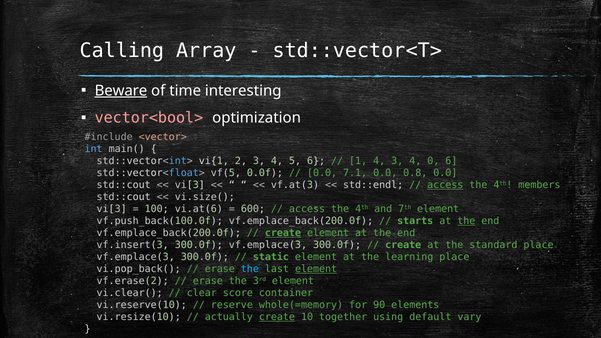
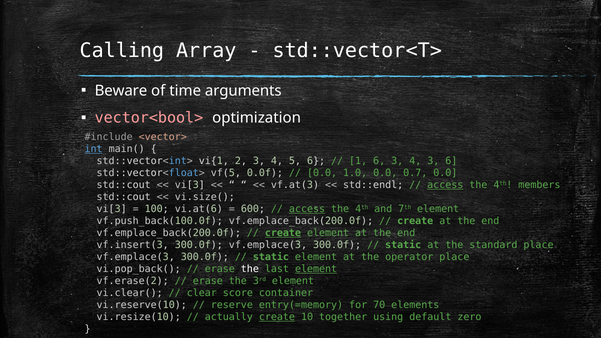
Beware underline: present -> none
interesting: interesting -> arguments
int underline: none -> present
1 4: 4 -> 6
4 0: 0 -> 3
7.1: 7.1 -> 1.0
0.8: 0.8 -> 0.7
access at (307, 209) underline: none -> present
starts at (415, 221): starts -> create
the at (466, 221) underline: present -> none
create at (403, 245): create -> static
learning: learning -> operator
the at (250, 269) colour: light blue -> white
whole(=memory: whole(=memory -> entry(=memory
90: 90 -> 70
vary: vary -> zero
